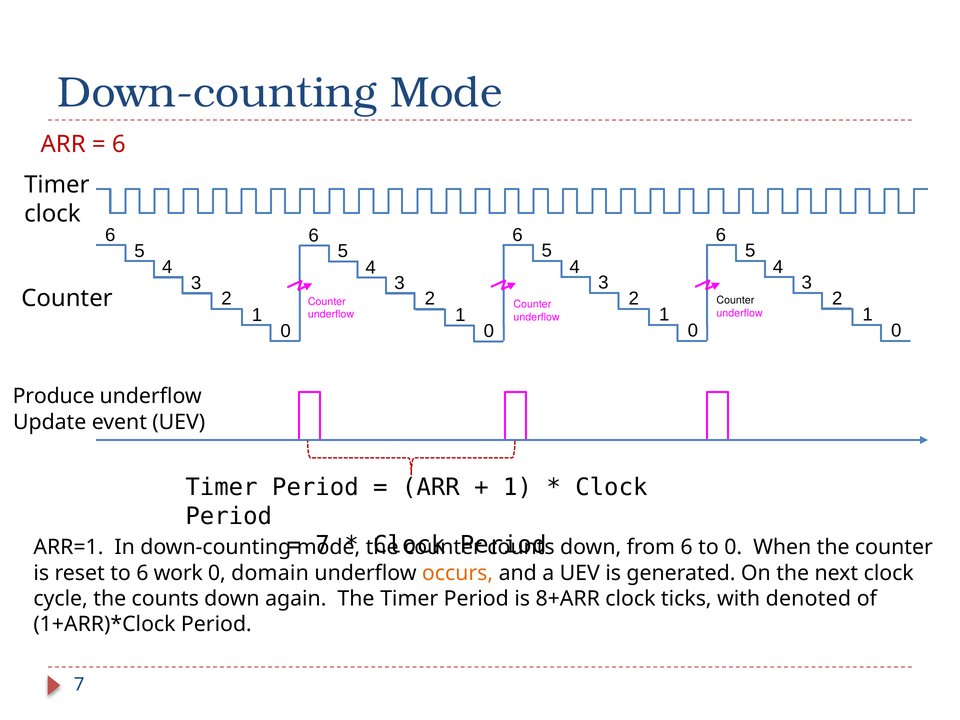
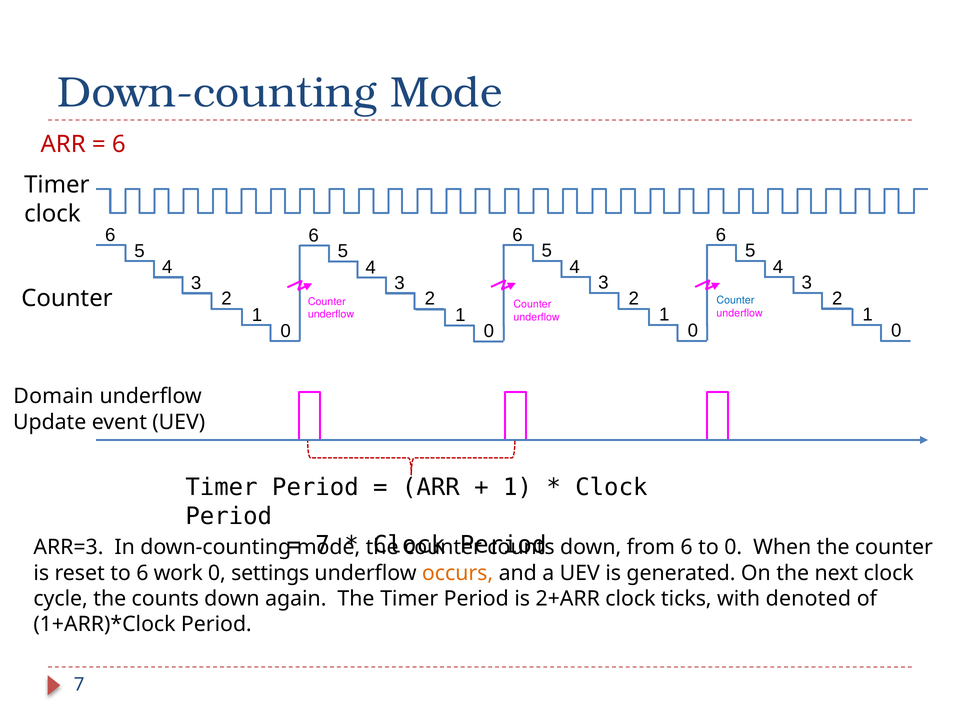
Counter at (735, 300) colour: black -> blue
Produce: Produce -> Domain
ARR=1: ARR=1 -> ARR=3
domain: domain -> settings
8+ARR: 8+ARR -> 2+ARR
